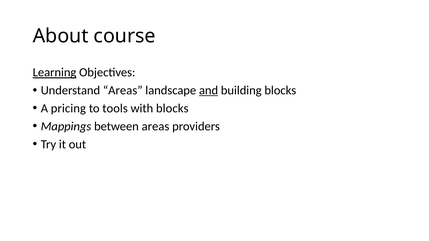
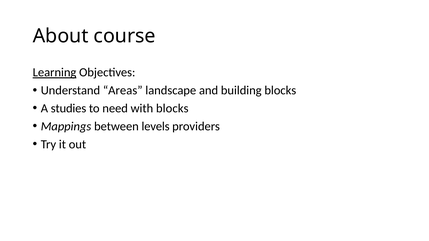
and underline: present -> none
pricing: pricing -> studies
tools: tools -> need
between areas: areas -> levels
